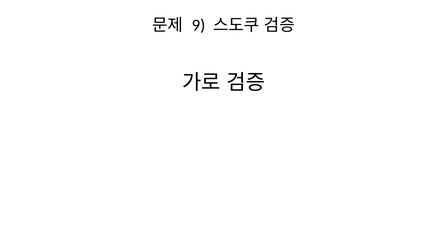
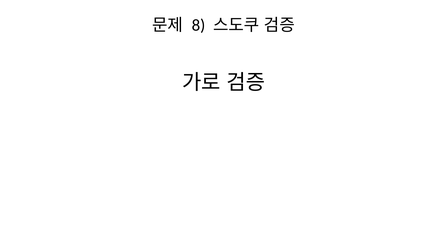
9: 9 -> 8
